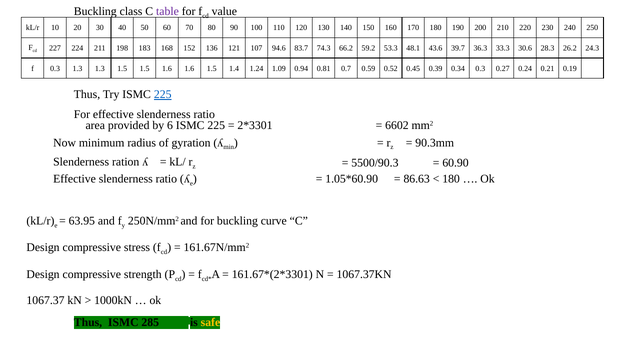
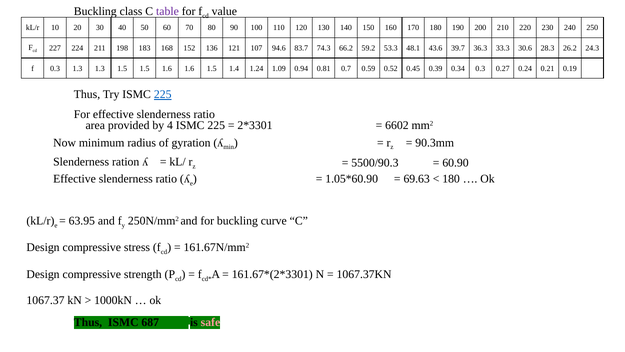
6: 6 -> 4
86.63: 86.63 -> 69.63
285: 285 -> 687
safe colour: yellow -> pink
